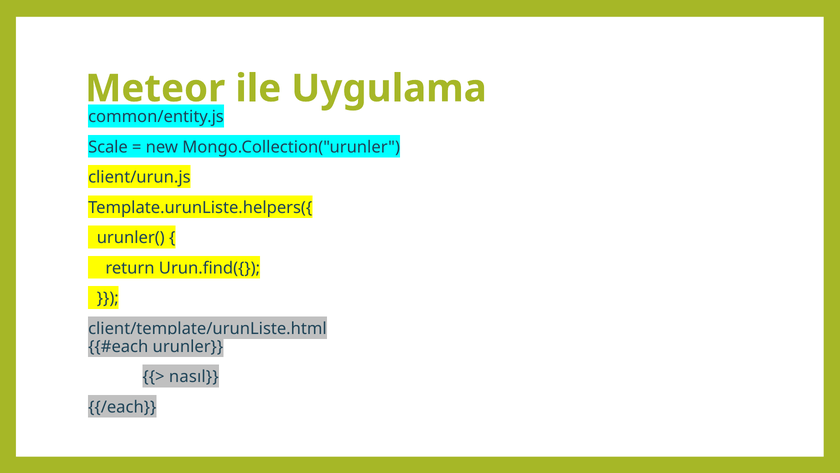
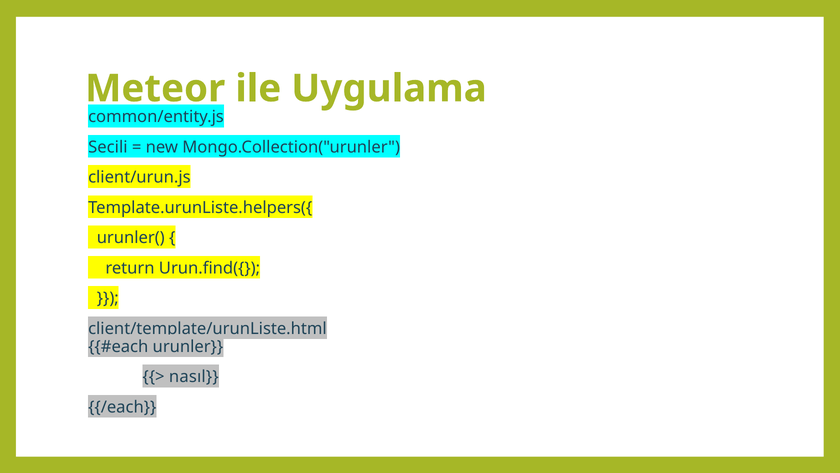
Scale: Scale -> Secili
